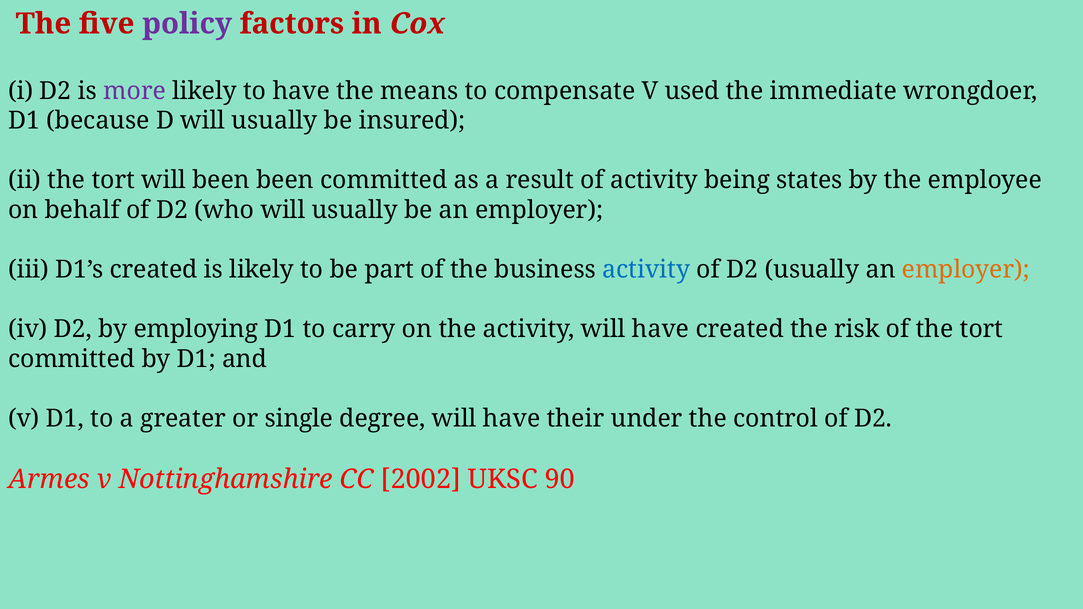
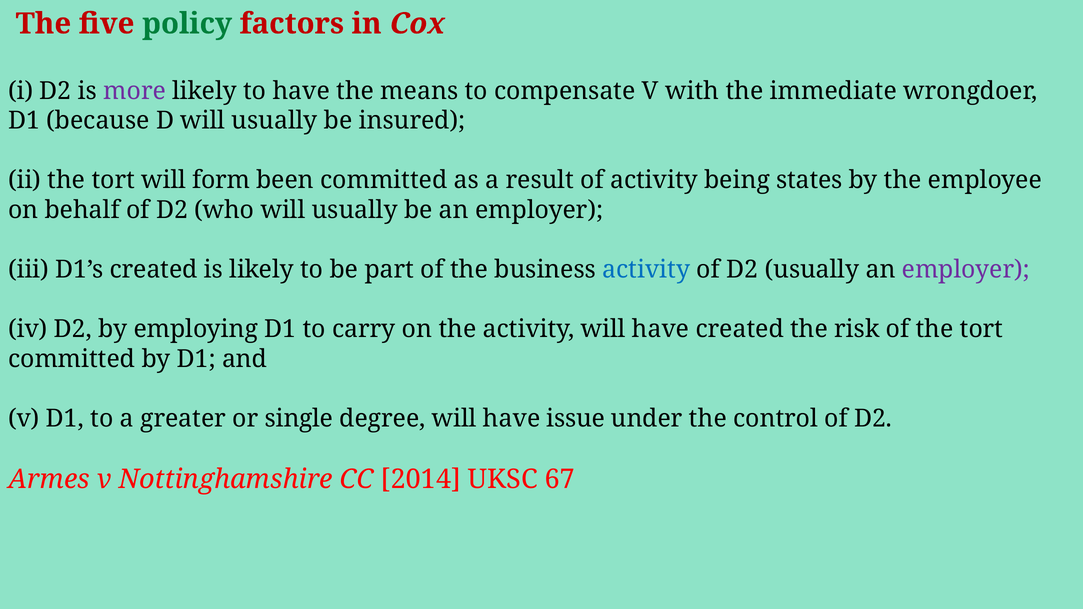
policy colour: purple -> green
used: used -> with
will been: been -> form
employer at (966, 270) colour: orange -> purple
their: their -> issue
2002: 2002 -> 2014
90: 90 -> 67
